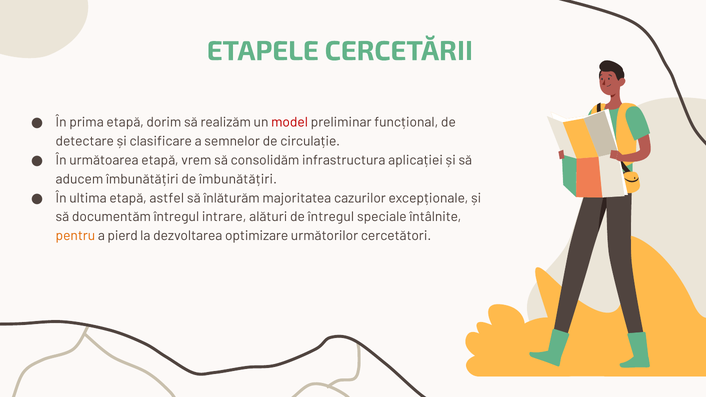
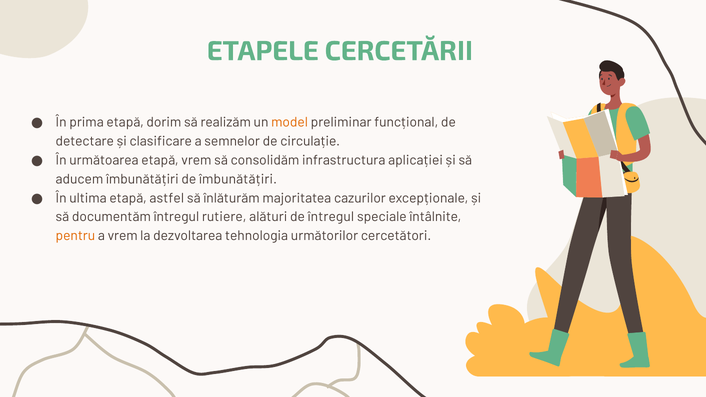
model colour: red -> orange
intrare: intrare -> rutiere
a pierd: pierd -> vrem
optimizare: optimizare -> tehnologia
